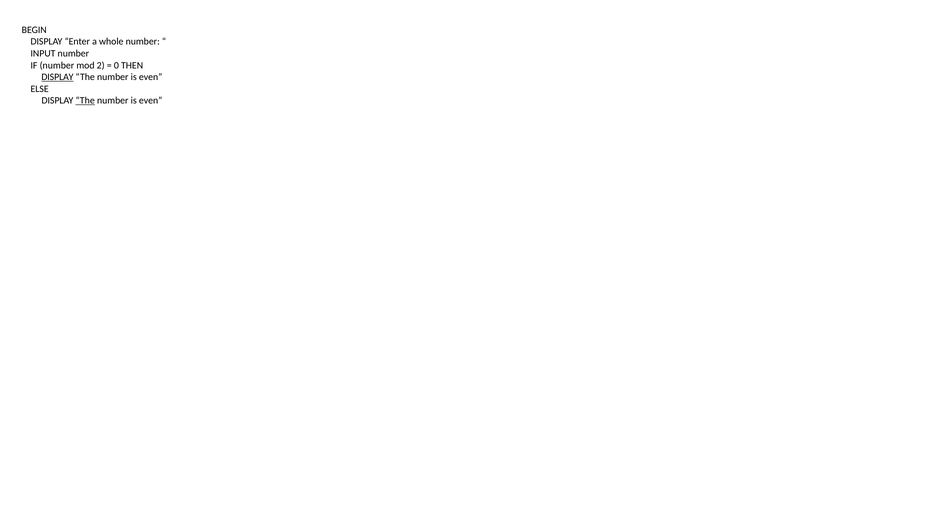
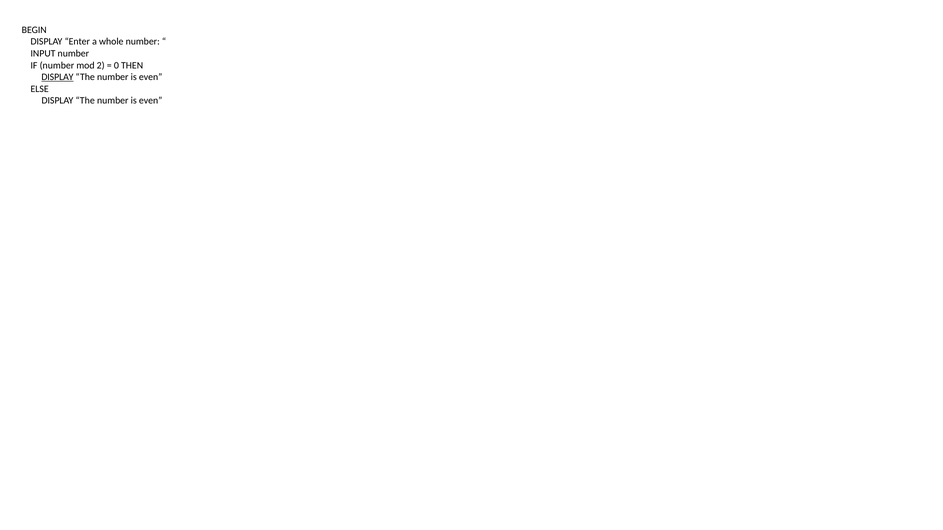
The at (85, 101) underline: present -> none
